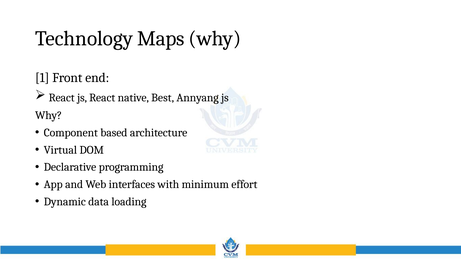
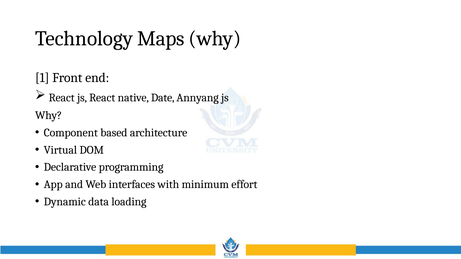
Best: Best -> Date
